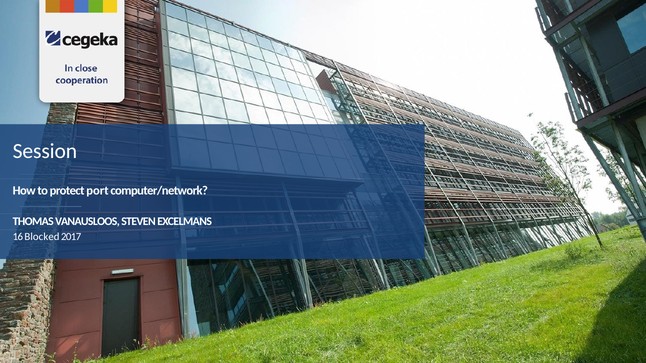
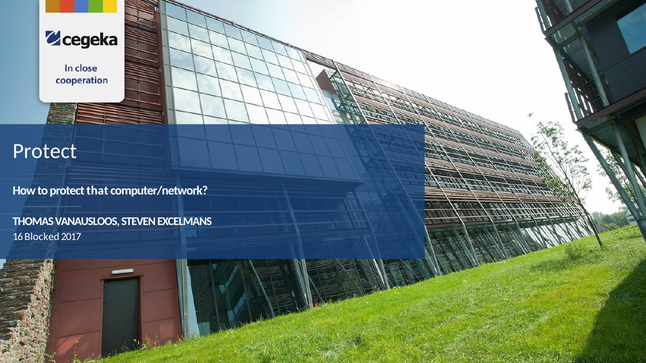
Session at (45, 151): Session -> Protect
port: port -> that
